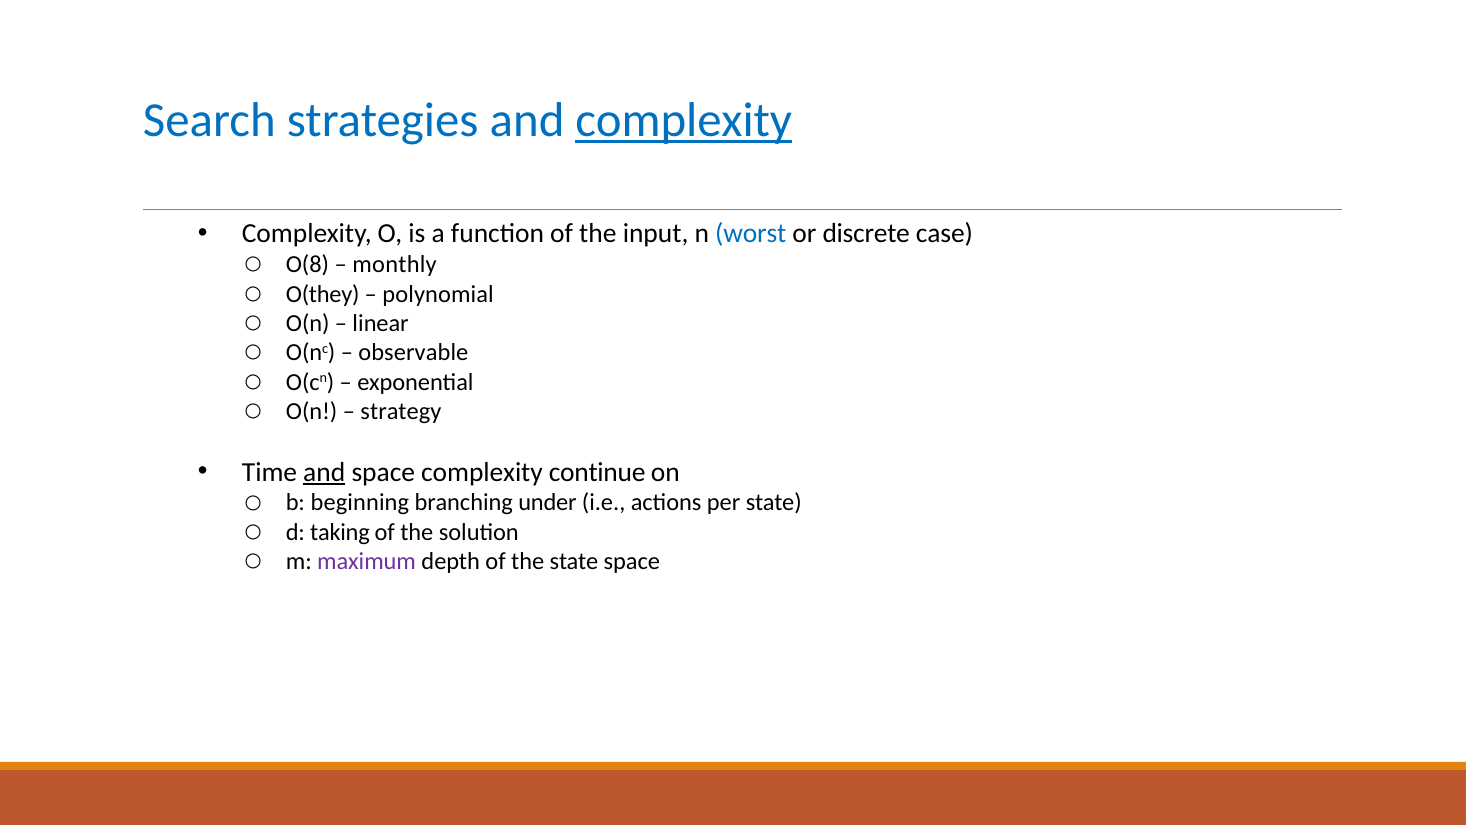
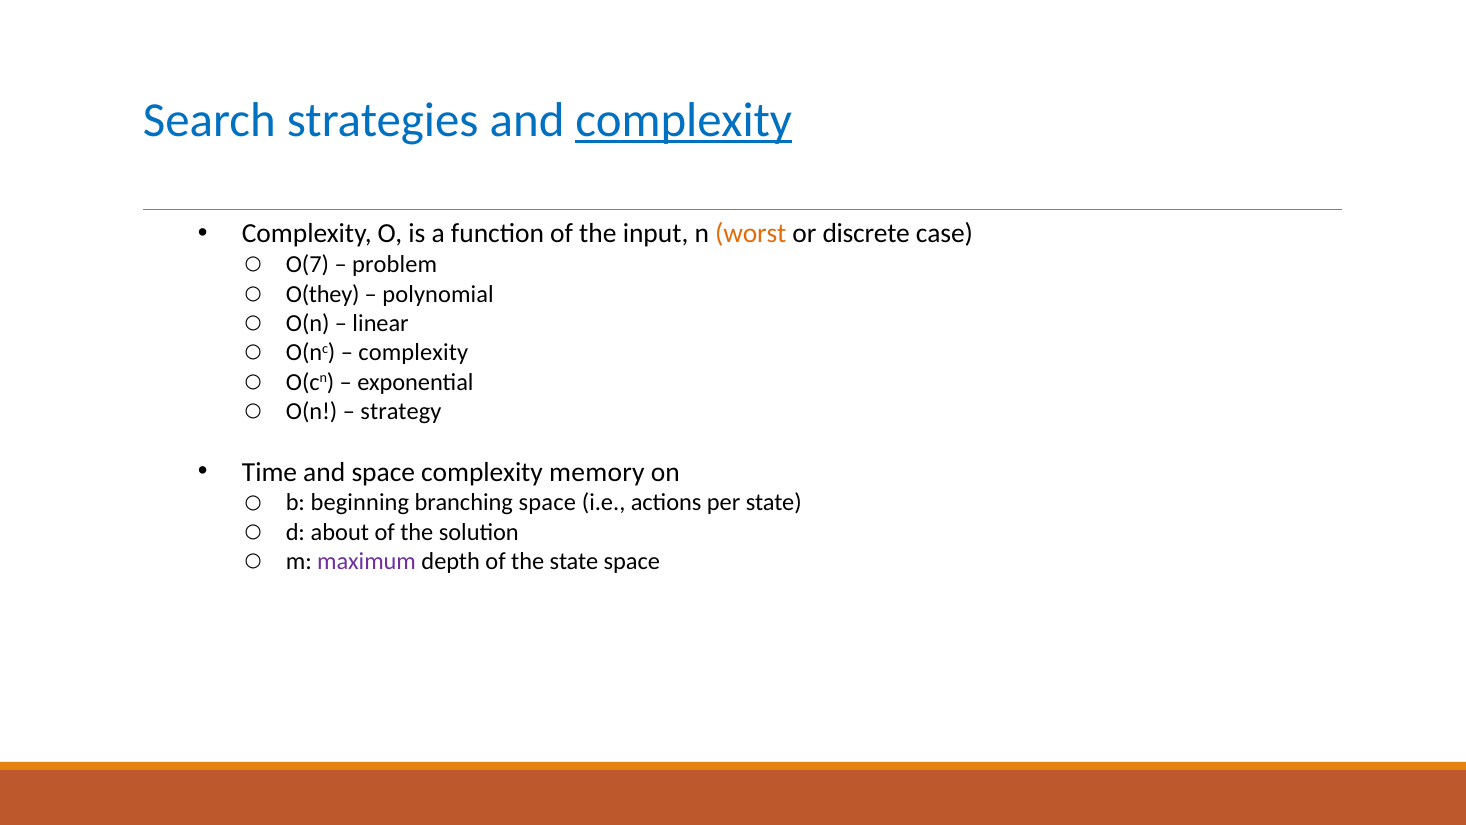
worst colour: blue -> orange
O(8: O(8 -> O(7
monthly: monthly -> problem
observable at (413, 352): observable -> complexity
and at (324, 472) underline: present -> none
continue: continue -> memory
branching under: under -> space
taking: taking -> about
